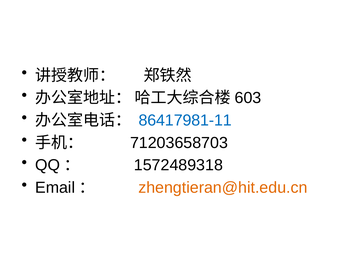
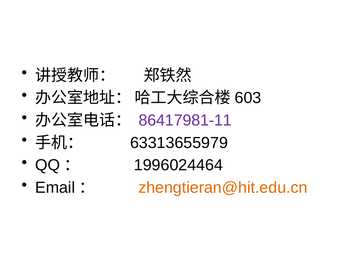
86417981-11 colour: blue -> purple
71203658703: 71203658703 -> 63313655979
1572489318: 1572489318 -> 1996024464
